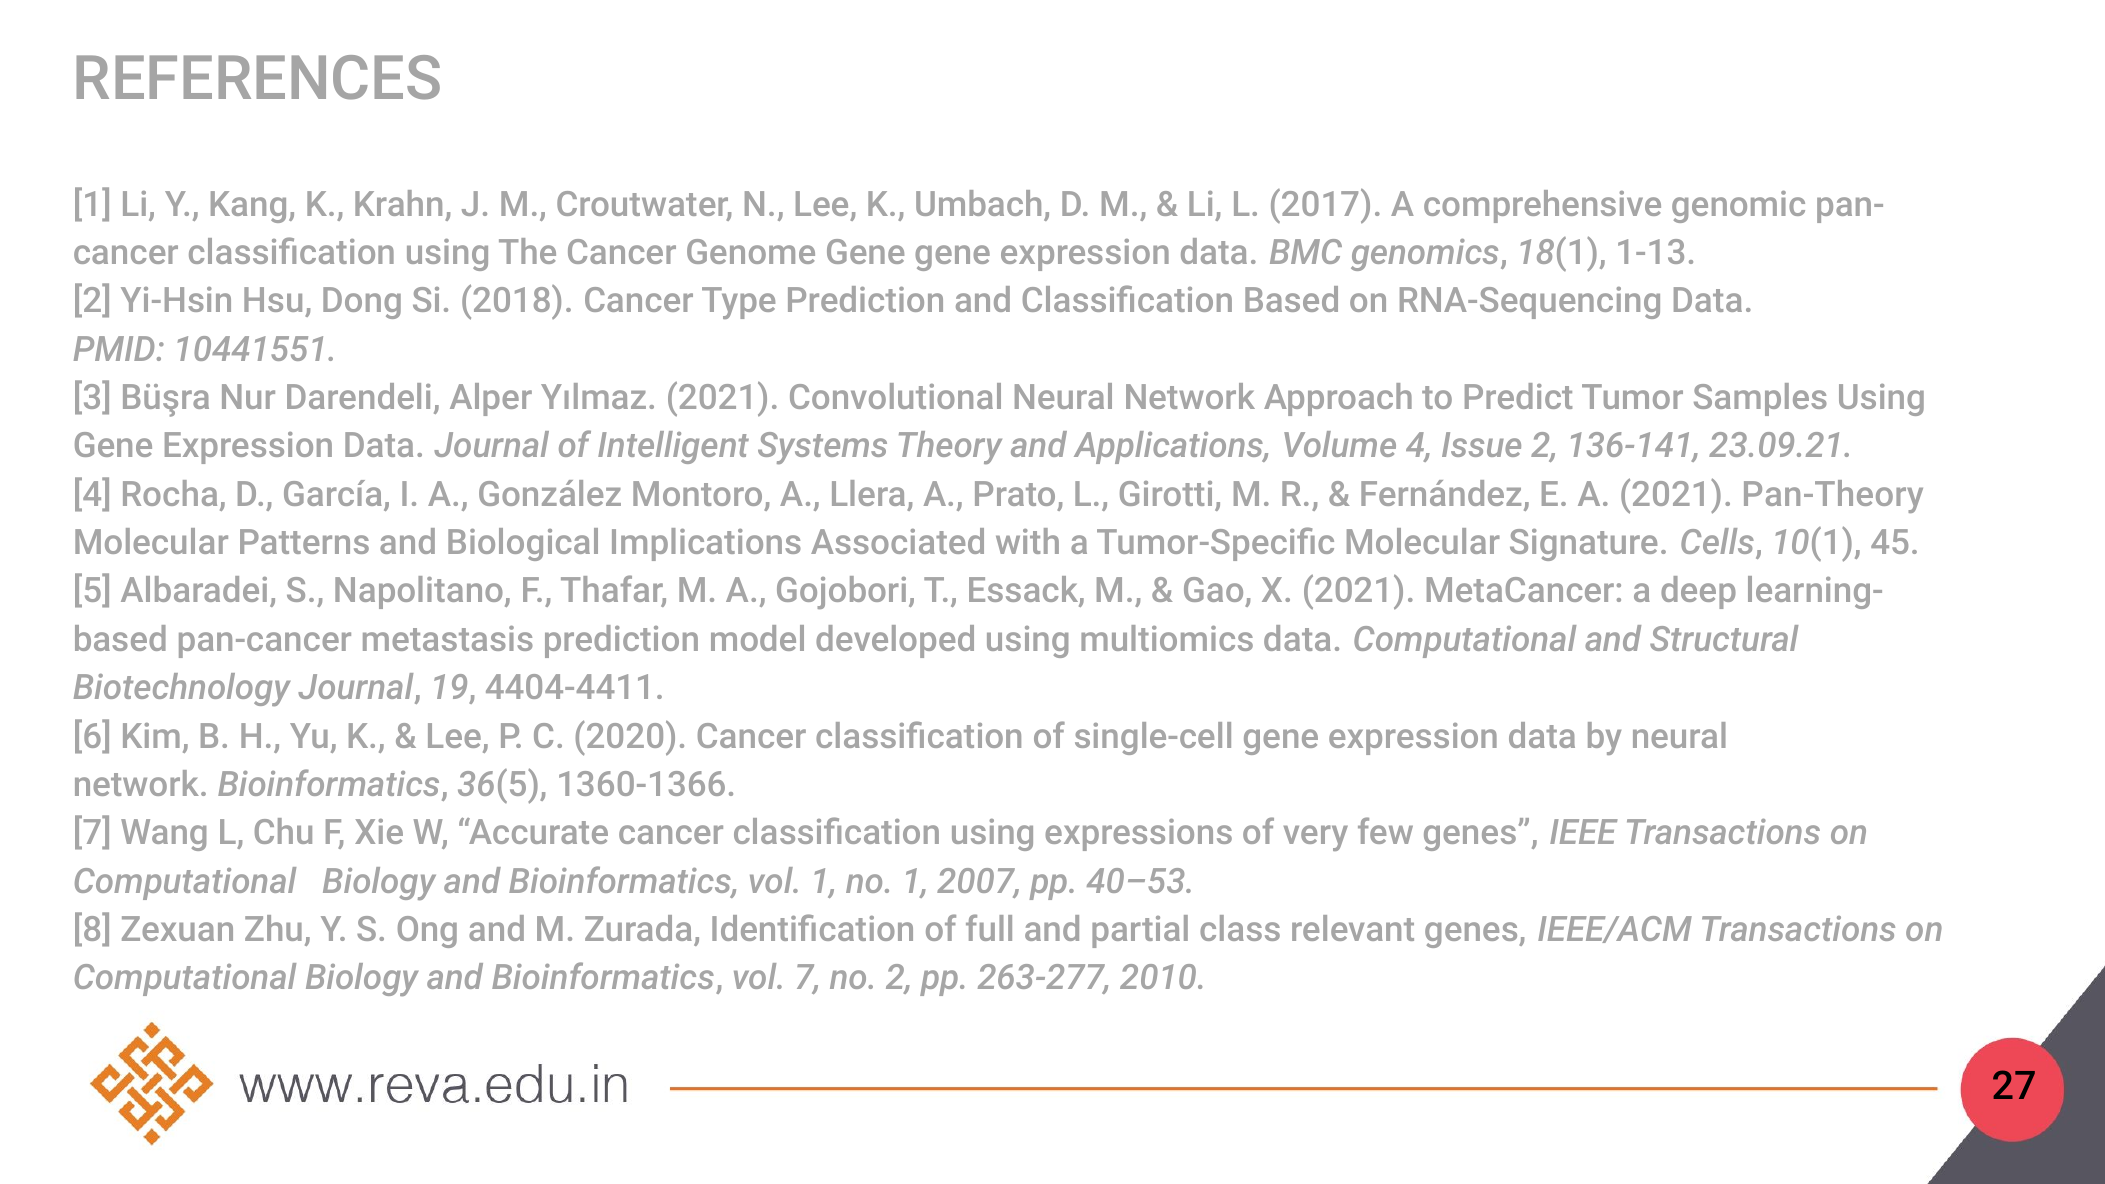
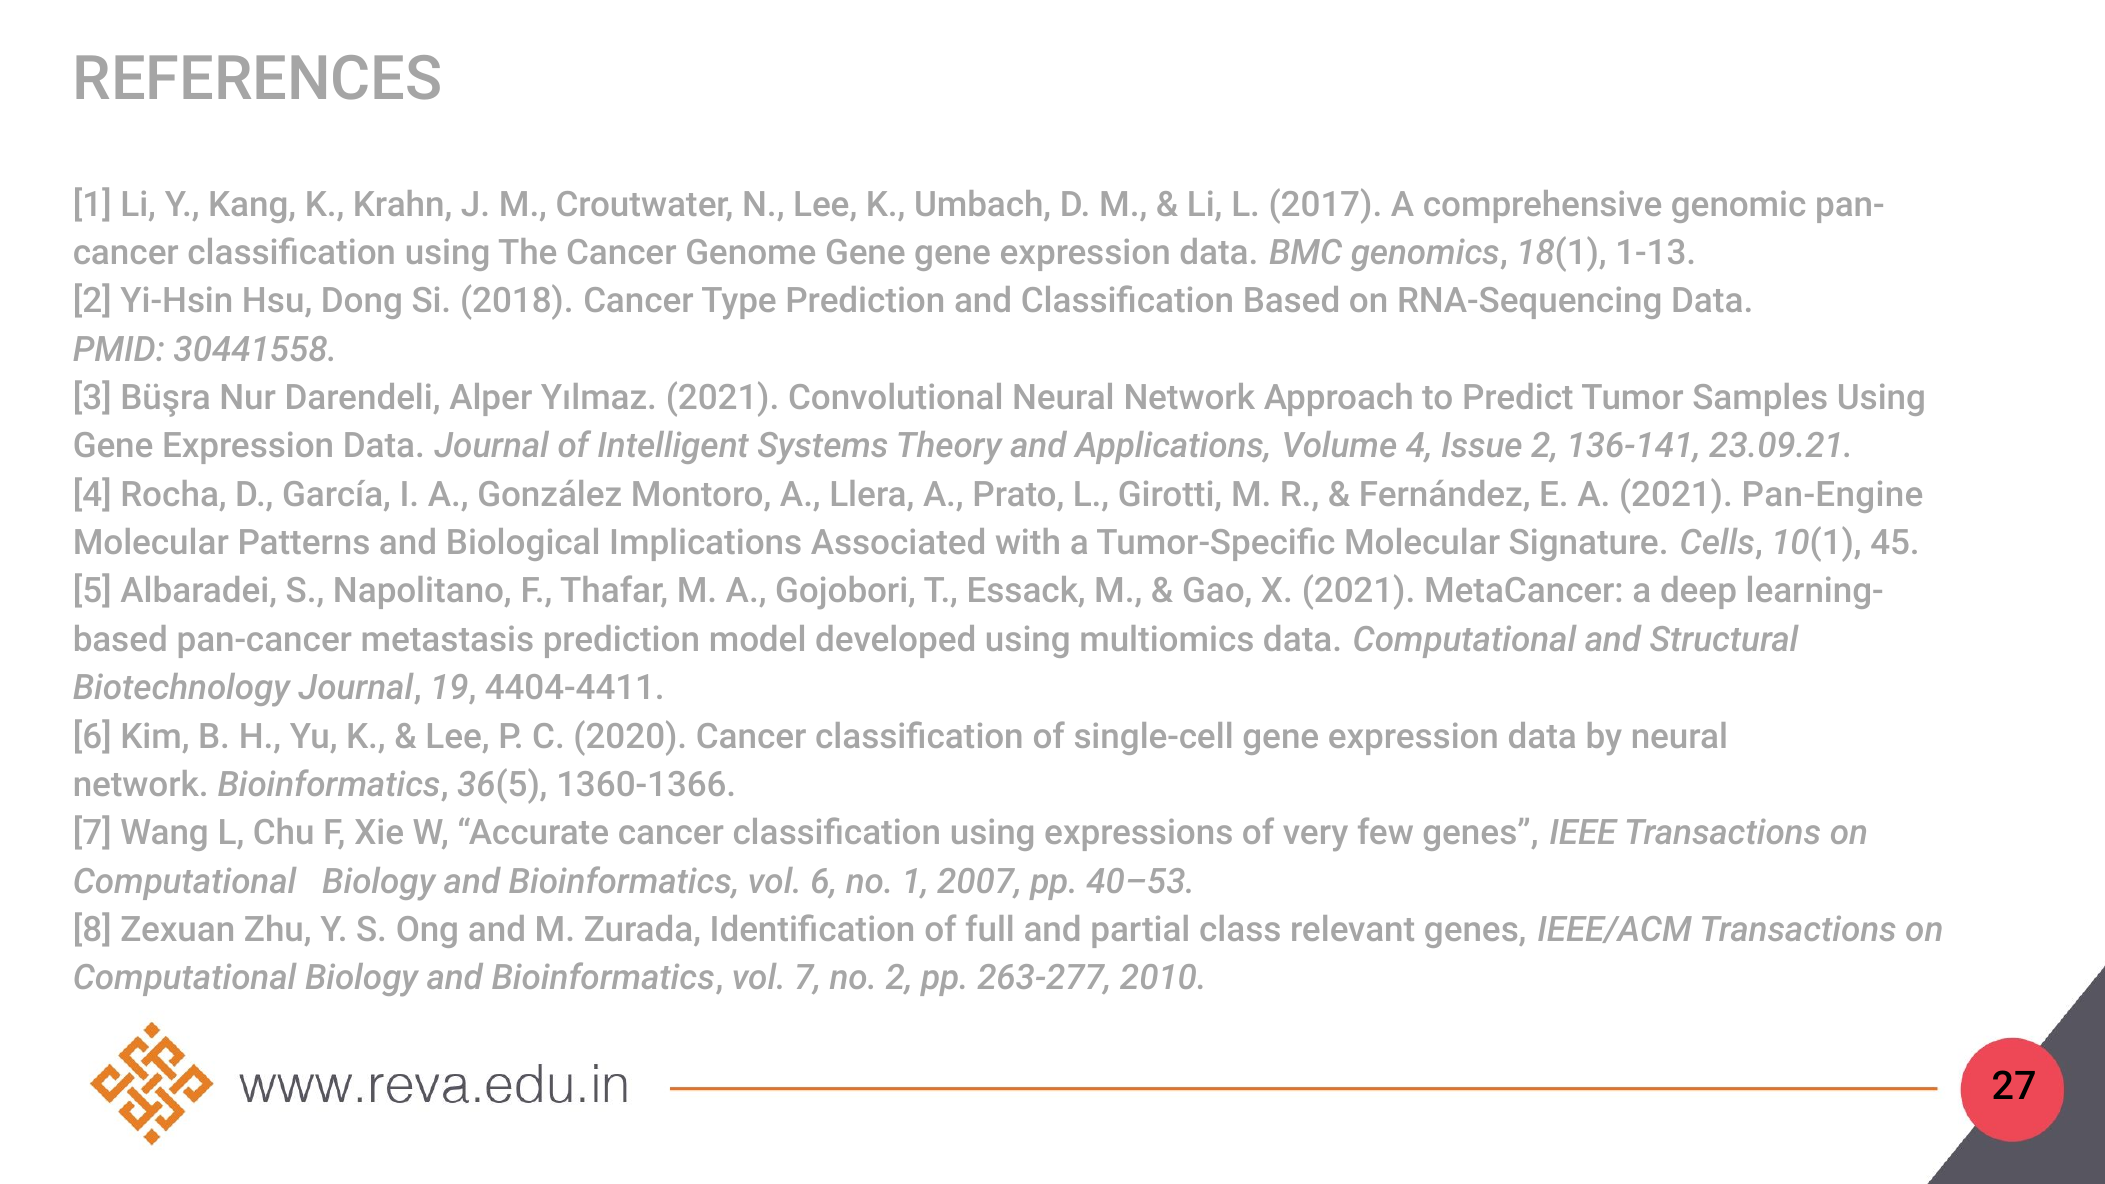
10441551: 10441551 -> 30441558
Pan-Theory: Pan-Theory -> Pan-Engine
vol 1: 1 -> 6
